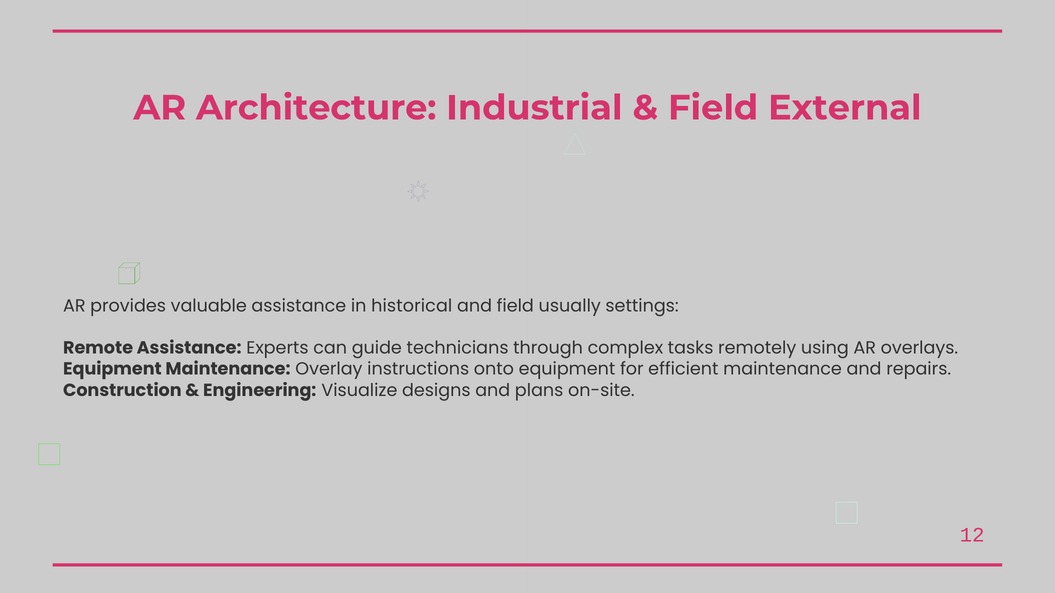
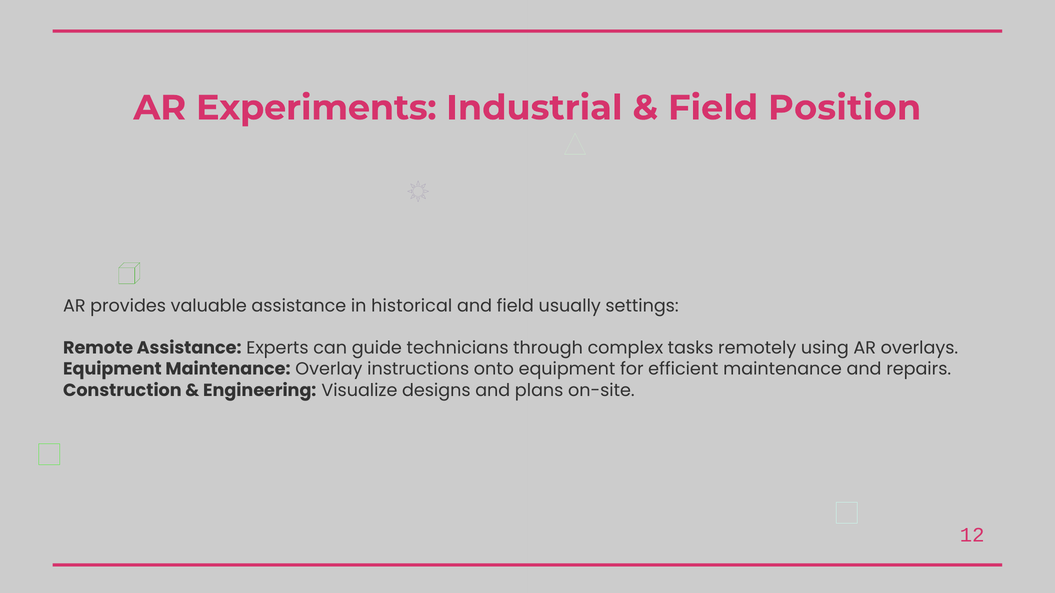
Architecture: Architecture -> Experiments
External: External -> Position
